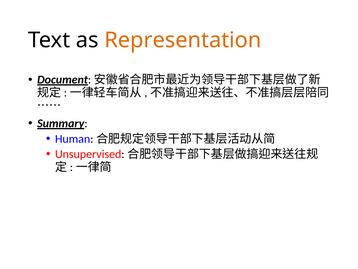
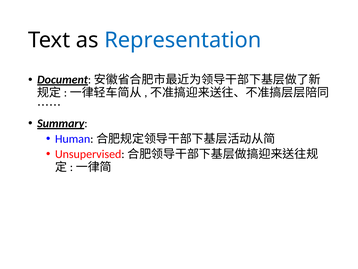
Representation colour: orange -> blue
